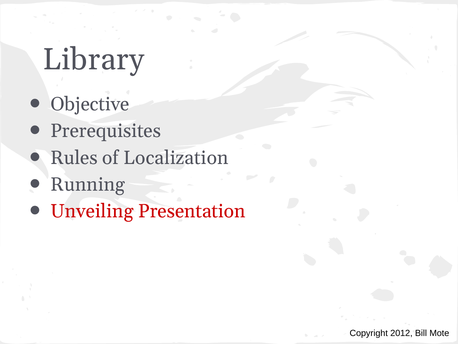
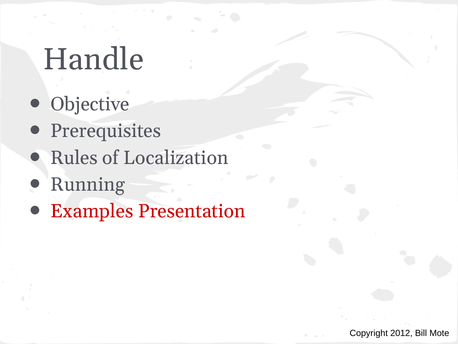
Library: Library -> Handle
Unveiling: Unveiling -> Examples
